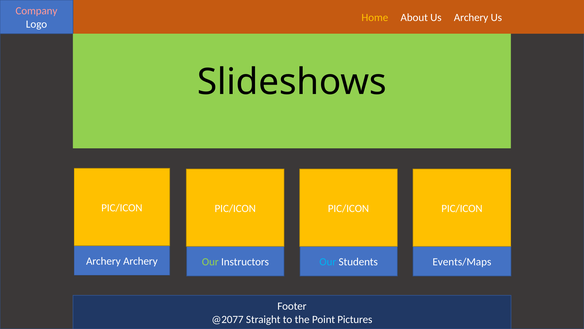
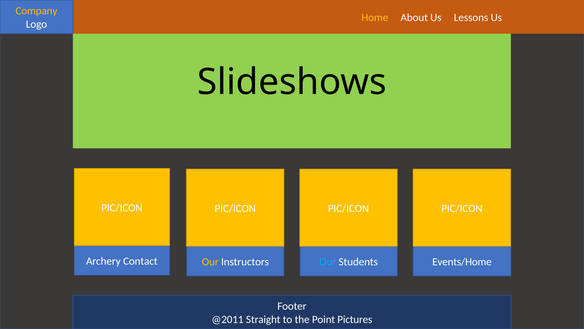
Company colour: pink -> yellow
Us Archery: Archery -> Lessons
Archery Archery: Archery -> Contact
Our at (210, 262) colour: light green -> yellow
Events/Maps: Events/Maps -> Events/Home
@2077: @2077 -> @2011
